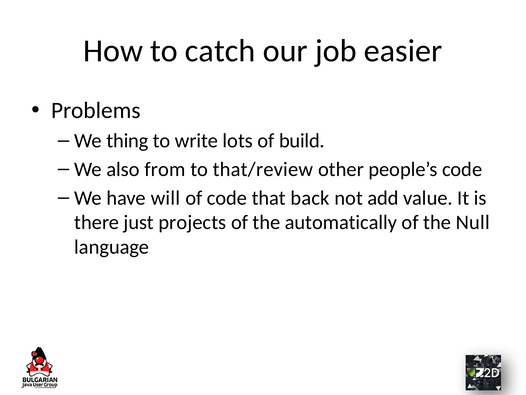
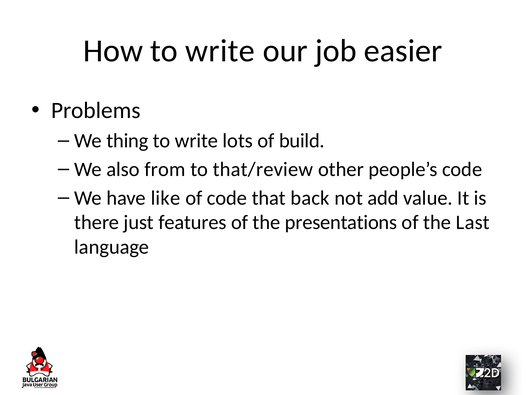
How to catch: catch -> write
will: will -> like
projects: projects -> features
automatically: automatically -> presentations
Null: Null -> Last
